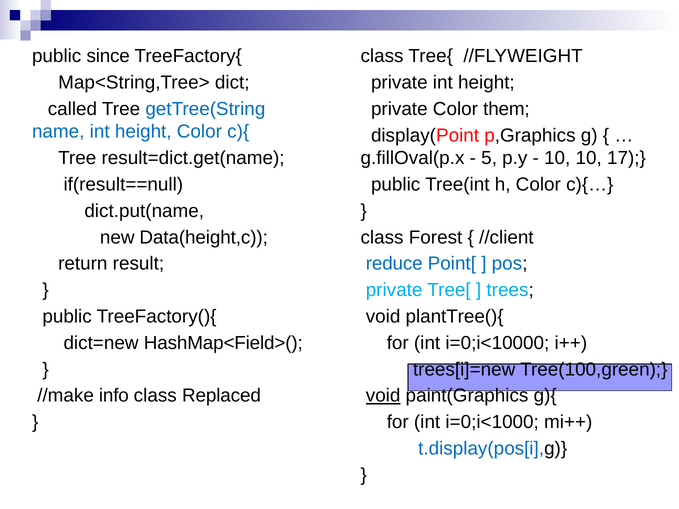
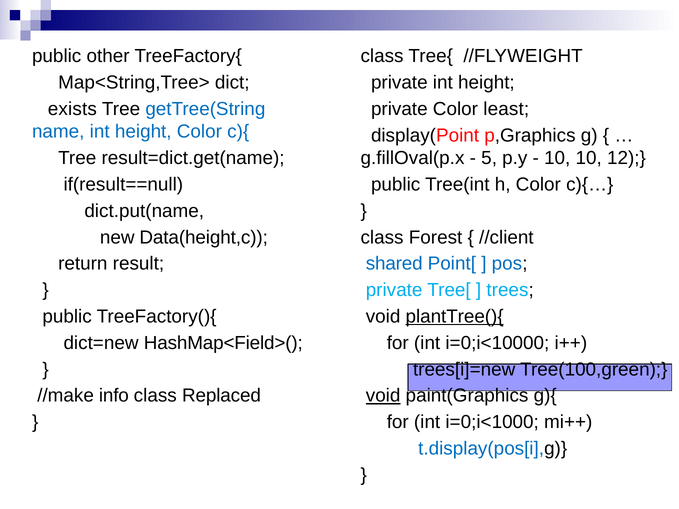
since: since -> other
called: called -> exists
them: them -> least
17: 17 -> 12
reduce: reduce -> shared
plantTree(){ underline: none -> present
